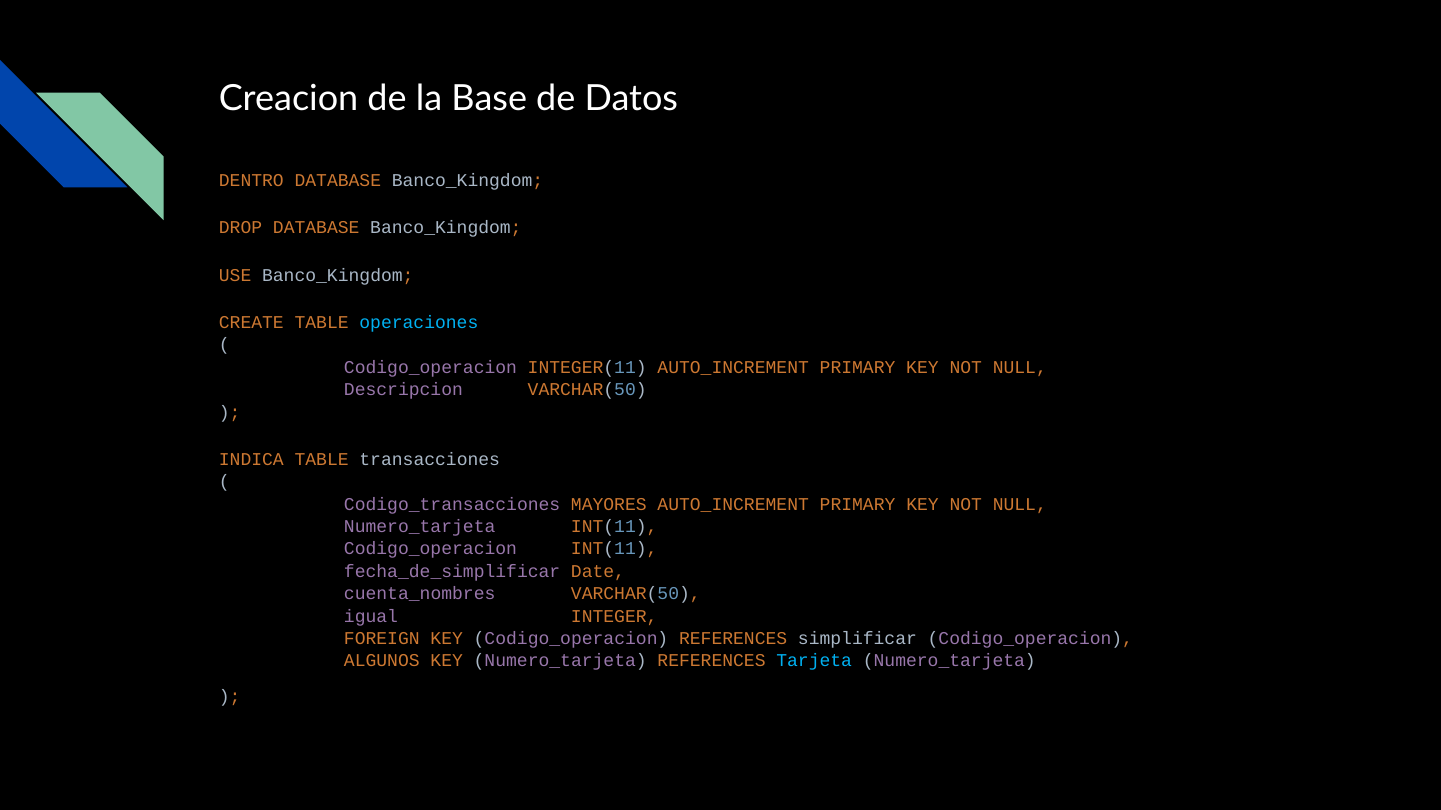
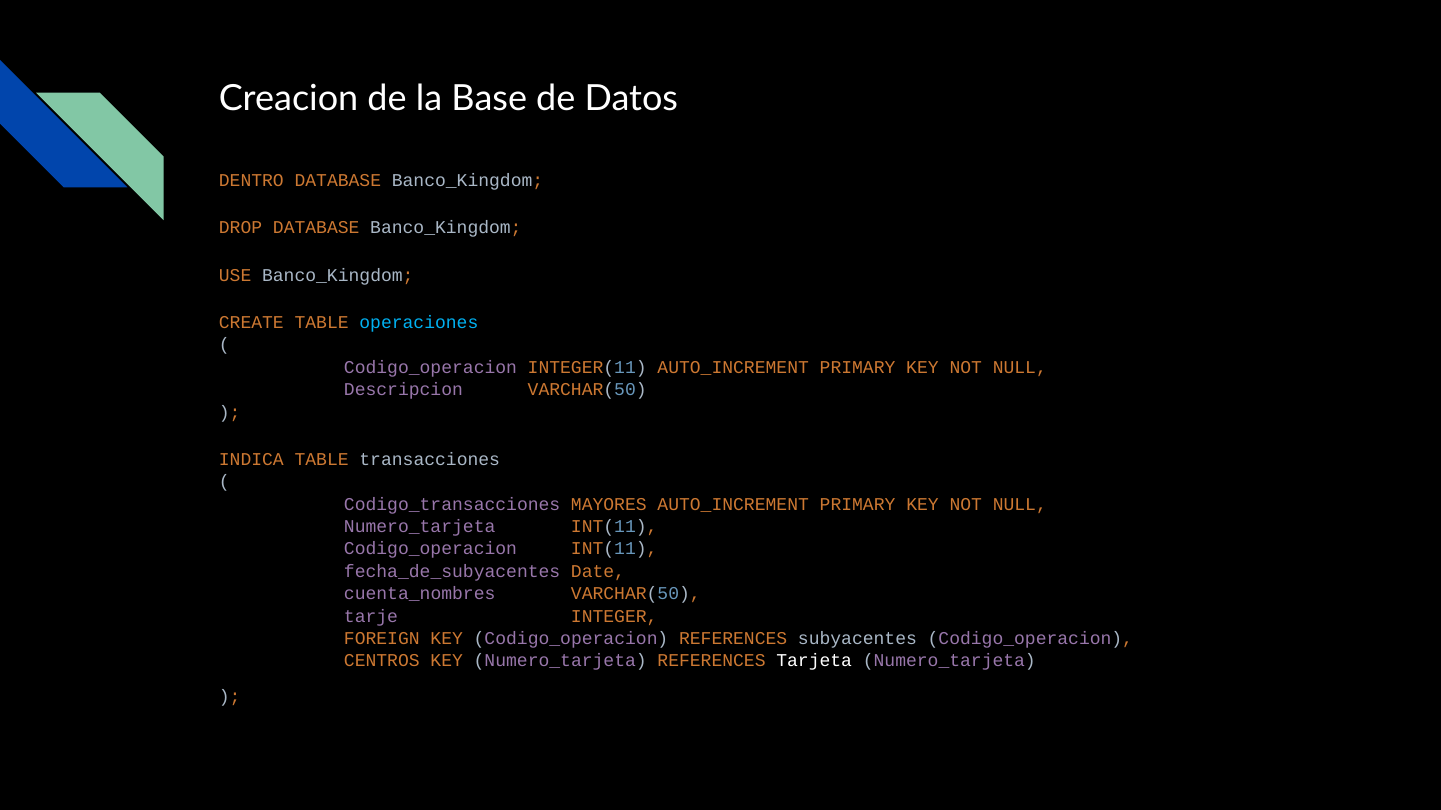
fecha_de_simplificar: fecha_de_simplificar -> fecha_de_subyacentes
igual: igual -> tarje
simplificar: simplificar -> subyacentes
ALGUNOS: ALGUNOS -> CENTROS
Tarjeta colour: light blue -> white
